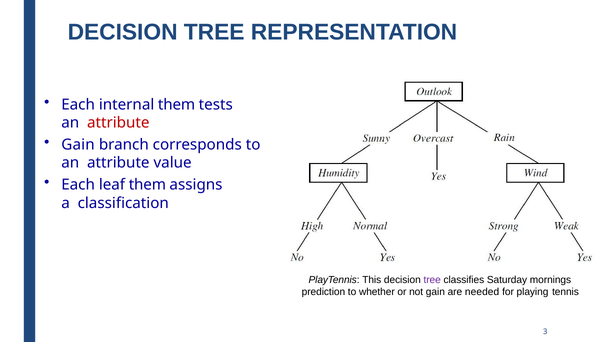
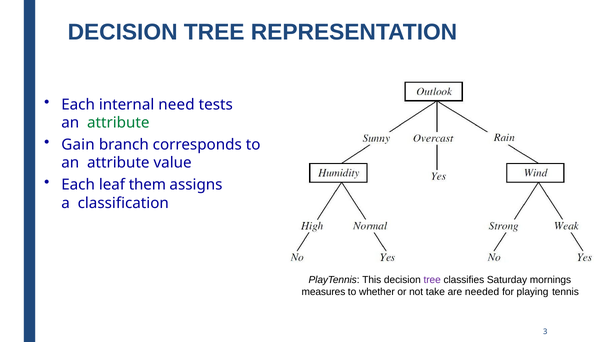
internal them: them -> need
attribute at (118, 123) colour: red -> green
prediction: prediction -> measures
not gain: gain -> take
